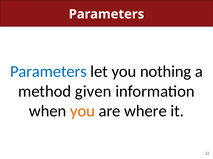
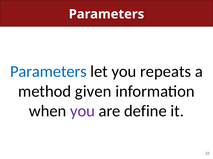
nothing: nothing -> repeats
you at (82, 112) colour: orange -> purple
where: where -> define
